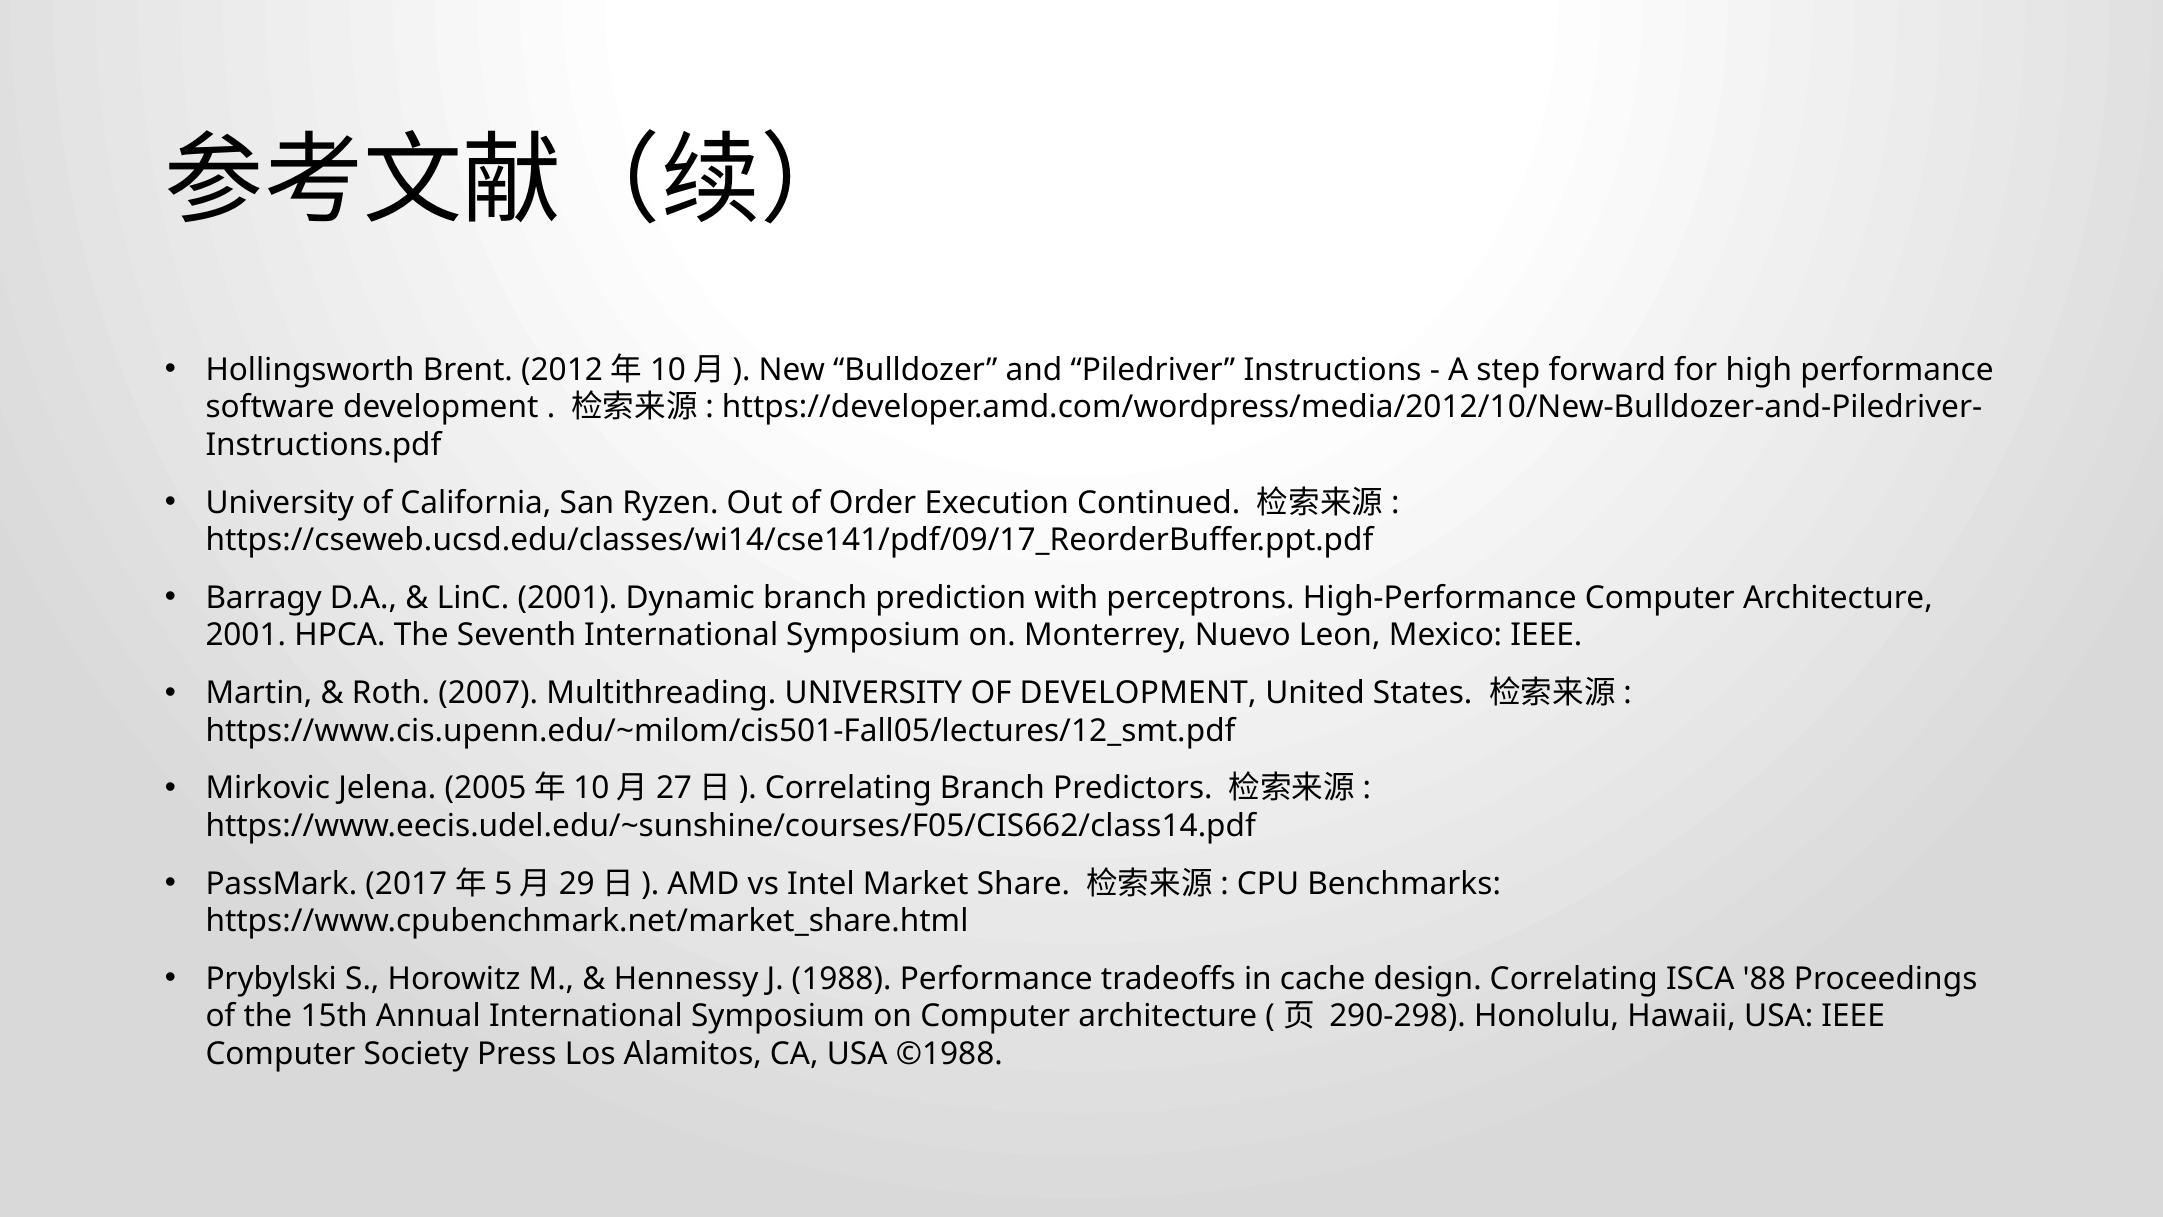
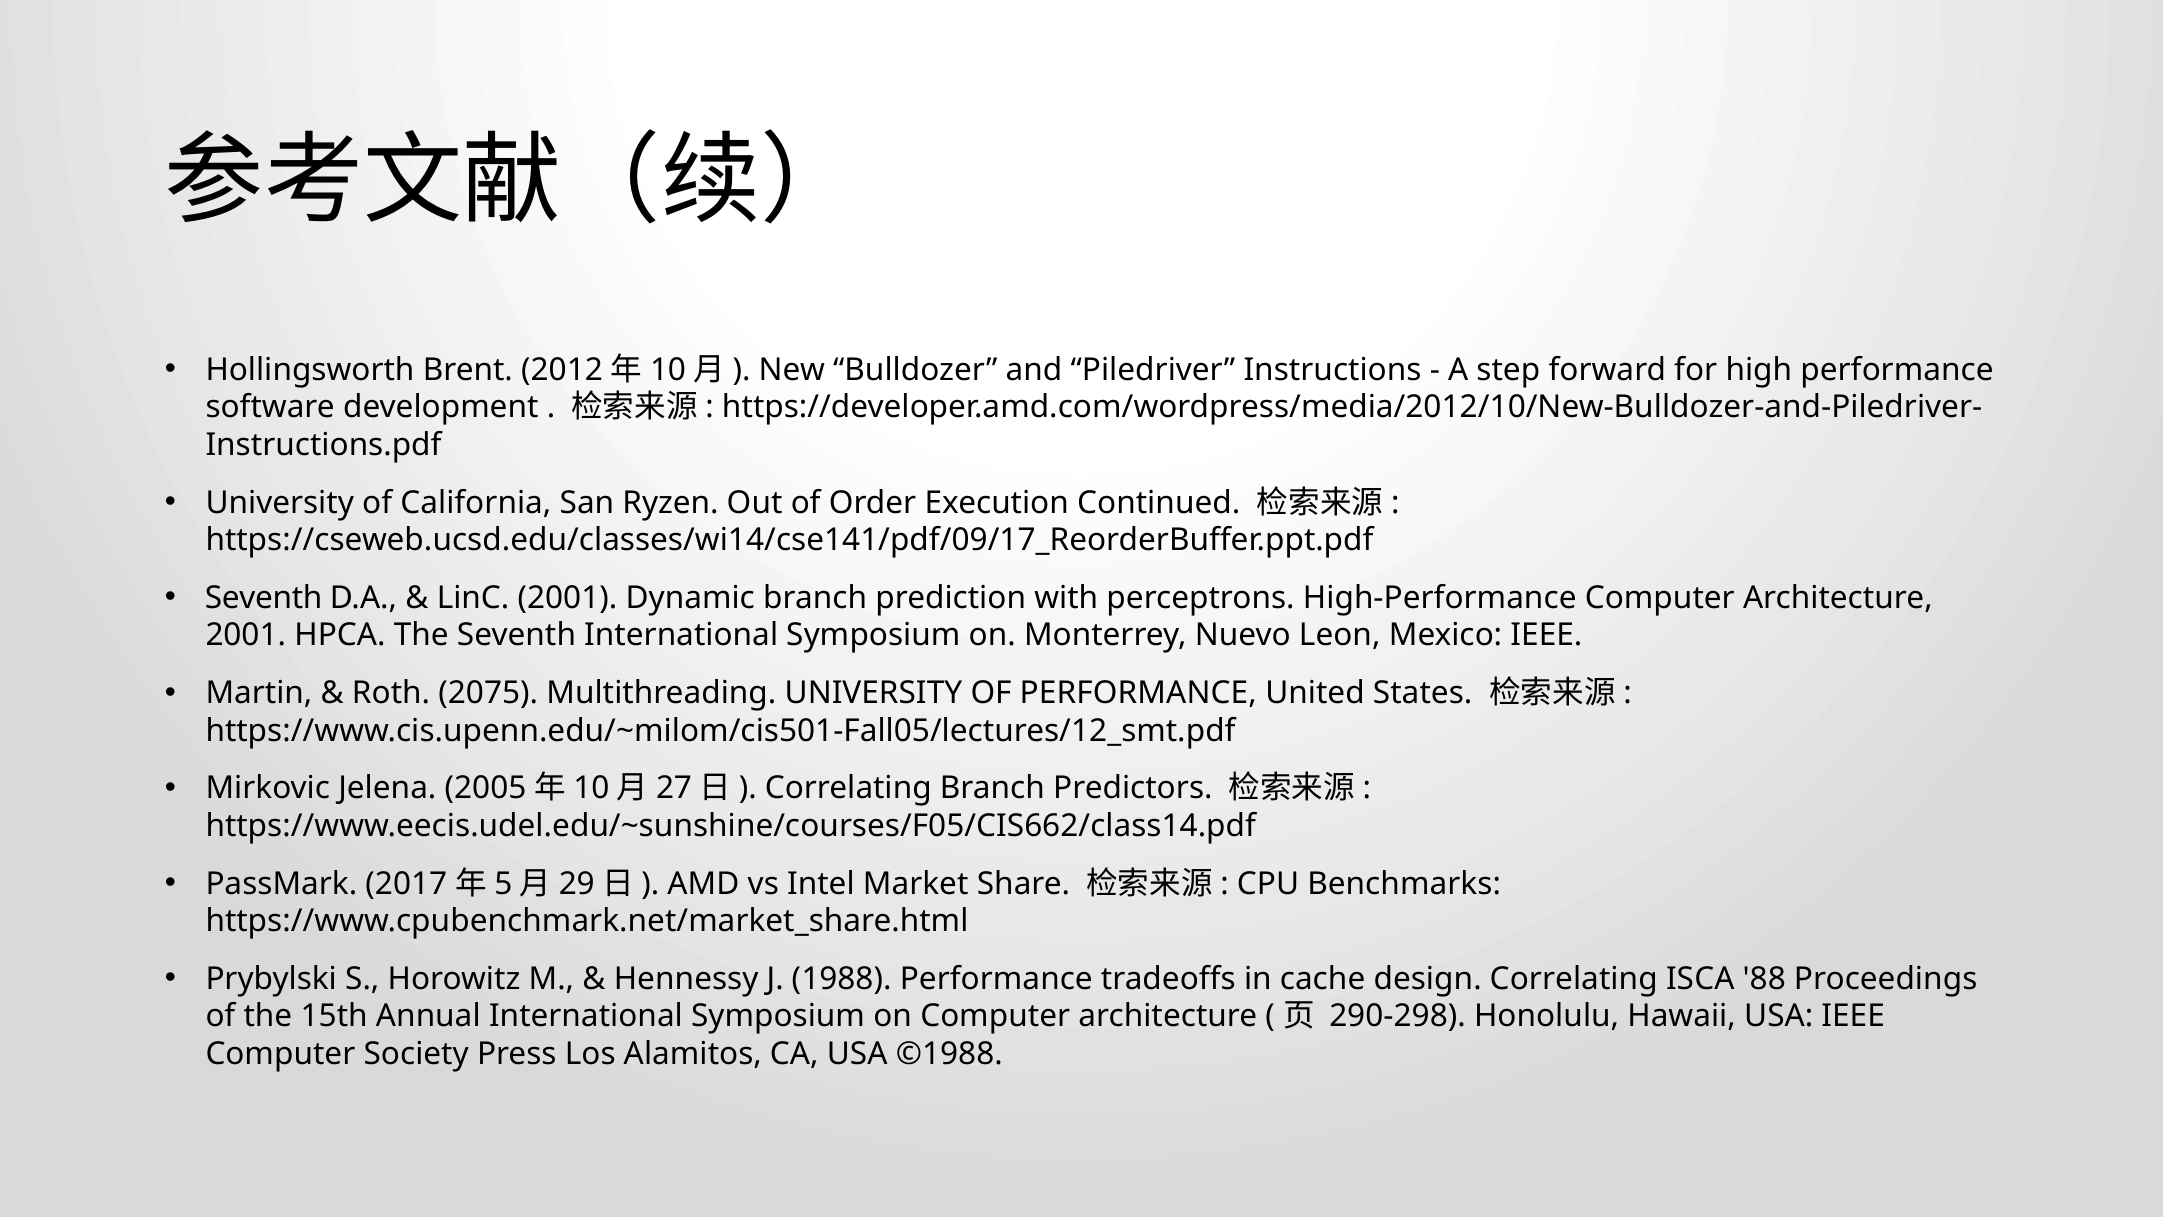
Barragy at (264, 598): Barragy -> Seventh
2007: 2007 -> 2075
OF DEVELOPMENT: DEVELOPMENT -> PERFORMANCE
